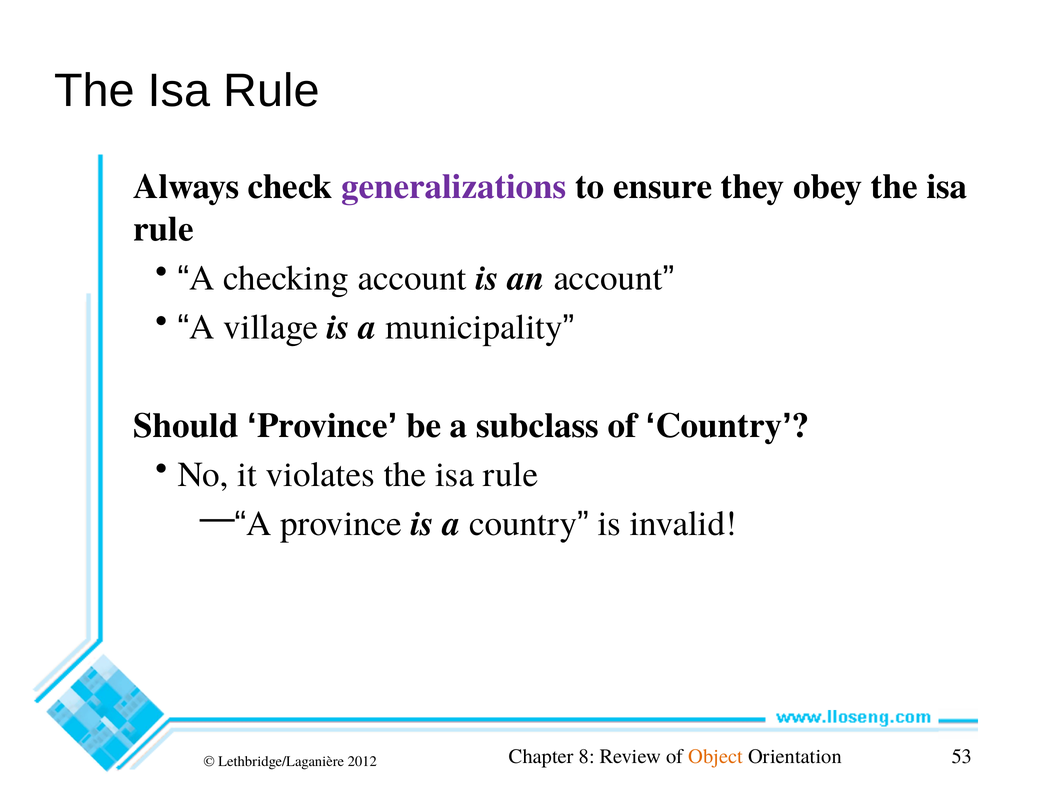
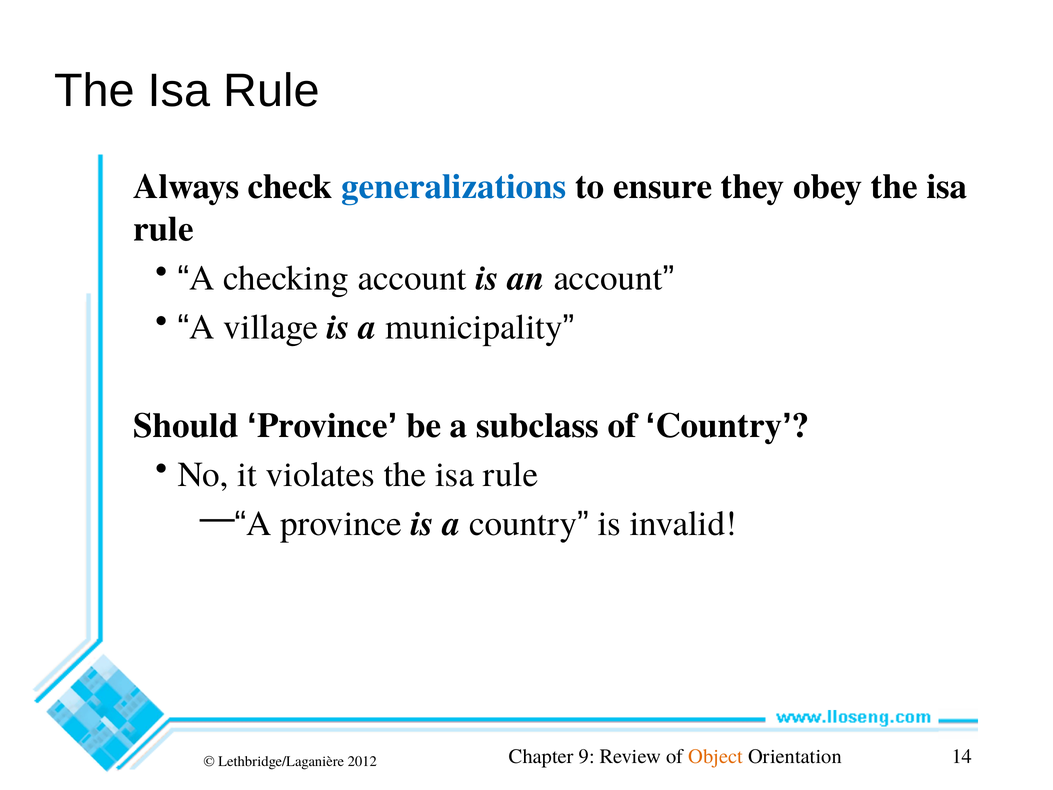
generalizations colour: purple -> blue
8: 8 -> 9
53: 53 -> 14
